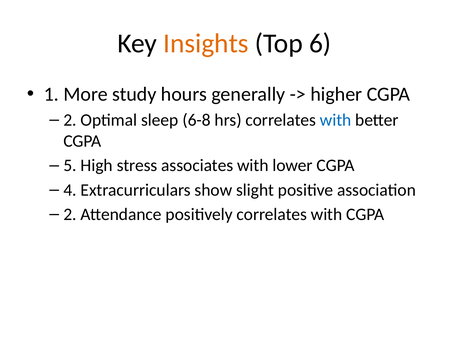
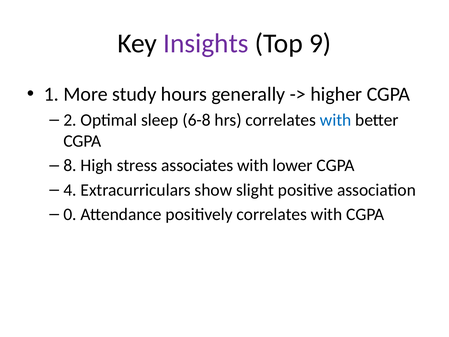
Insights colour: orange -> purple
6: 6 -> 9
5: 5 -> 8
2 at (70, 214): 2 -> 0
